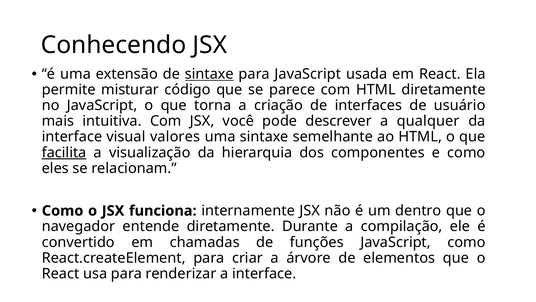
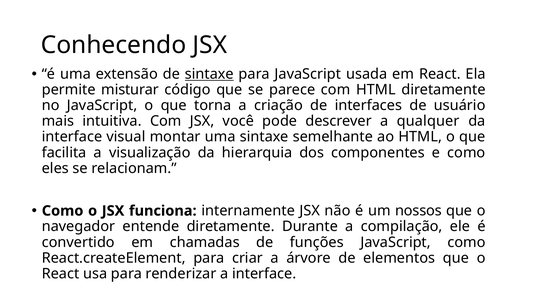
valores: valores -> montar
facilita underline: present -> none
dentro: dentro -> nossos
